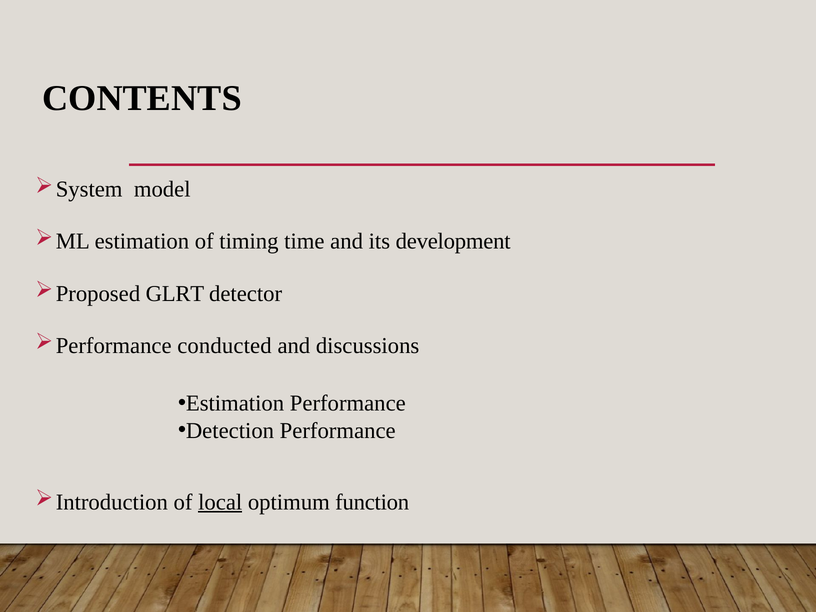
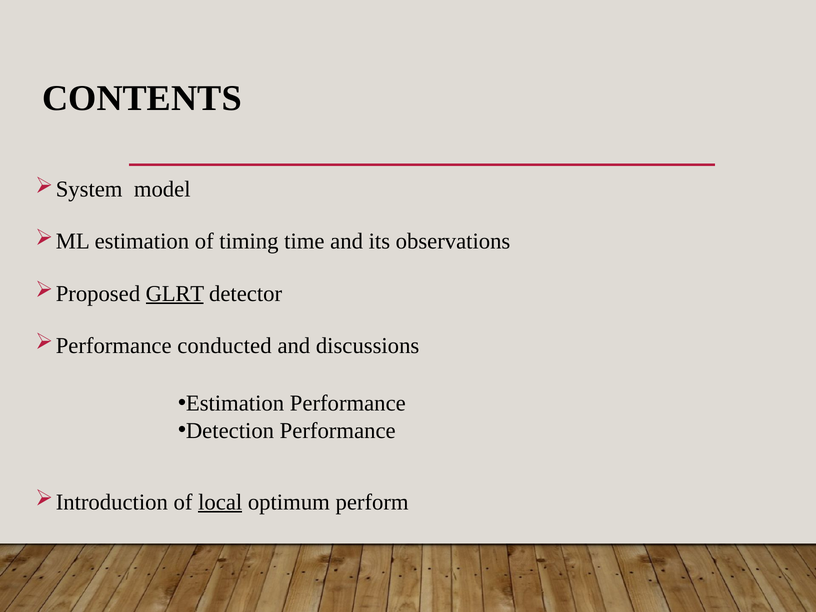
development: development -> observations
GLRT underline: none -> present
function: function -> perform
